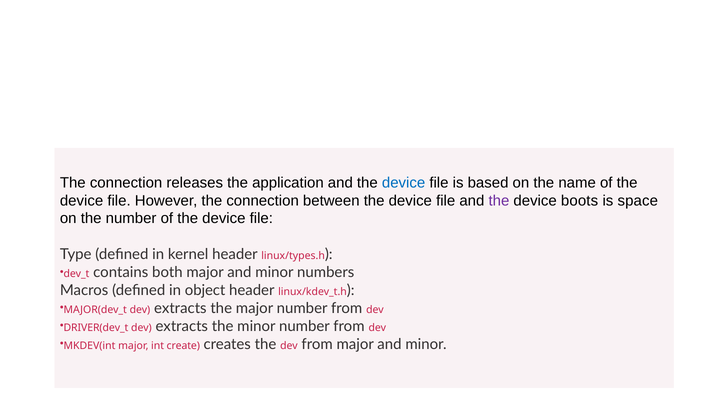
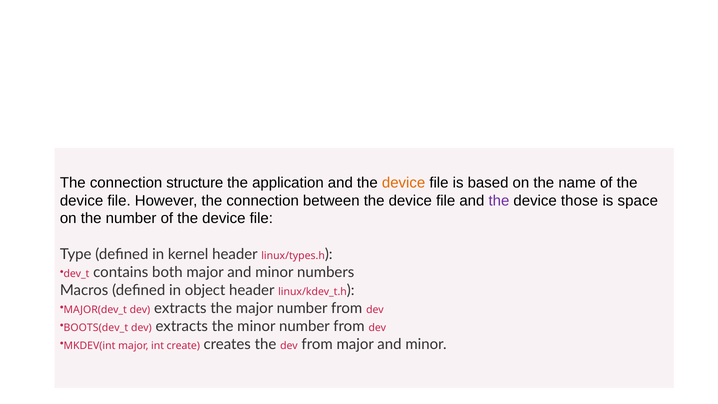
releases: releases -> structure
device at (404, 183) colour: blue -> orange
boots: boots -> those
DRIVER(dev_t: DRIVER(dev_t -> BOOTS(dev_t
